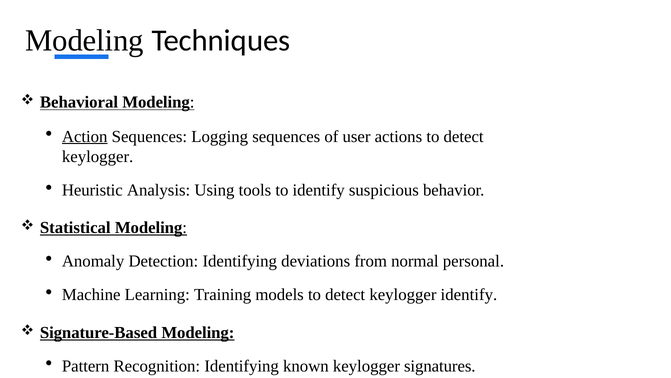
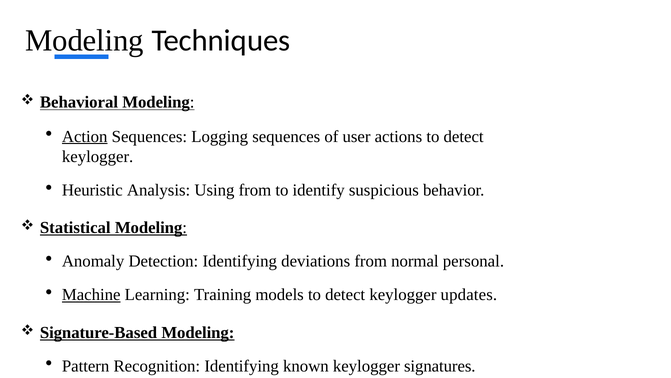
Using tools: tools -> from
Machine underline: none -> present
keylogger identify: identify -> updates
